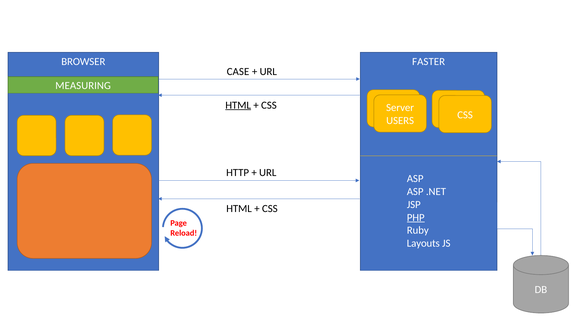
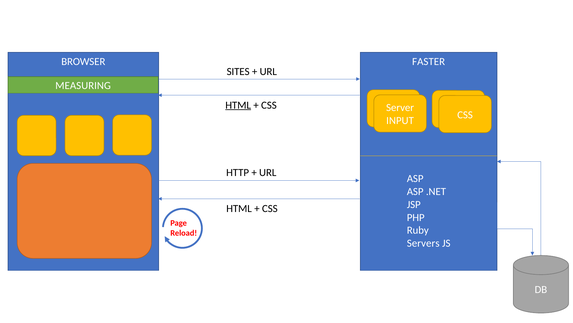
CASE: CASE -> SITES
USERS: USERS -> INPUT
PHP underline: present -> none
Layouts: Layouts -> Servers
